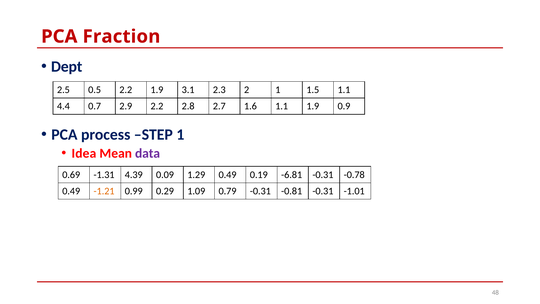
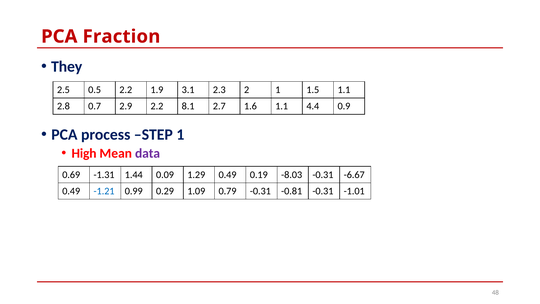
Dept: Dept -> They
4.4: 4.4 -> 2.8
2.8: 2.8 -> 8.1
1.1 1.9: 1.9 -> 4.4
Idea: Idea -> High
4.39: 4.39 -> 1.44
-6.81: -6.81 -> -8.03
-0.78: -0.78 -> -6.67
-1.21 colour: orange -> blue
